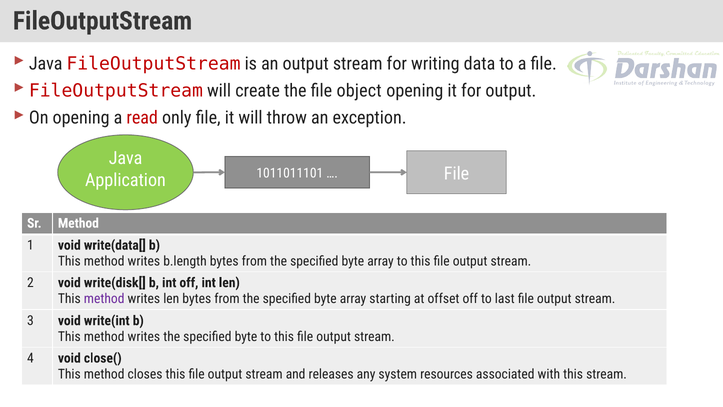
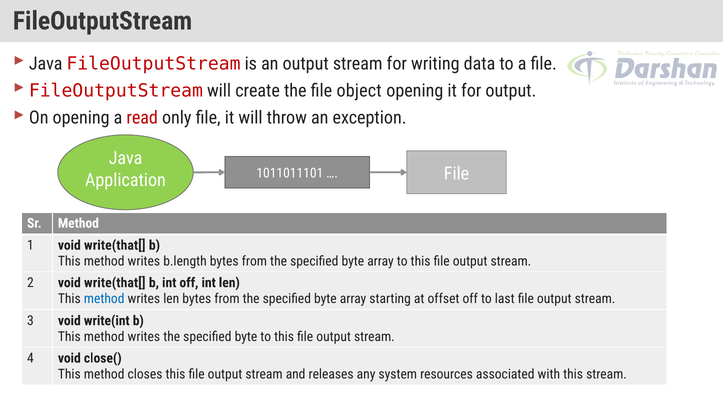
1 void write(data[: write(data[ -> write(that[
2 void write(disk[: write(disk[ -> write(that[
method at (104, 298) colour: purple -> blue
